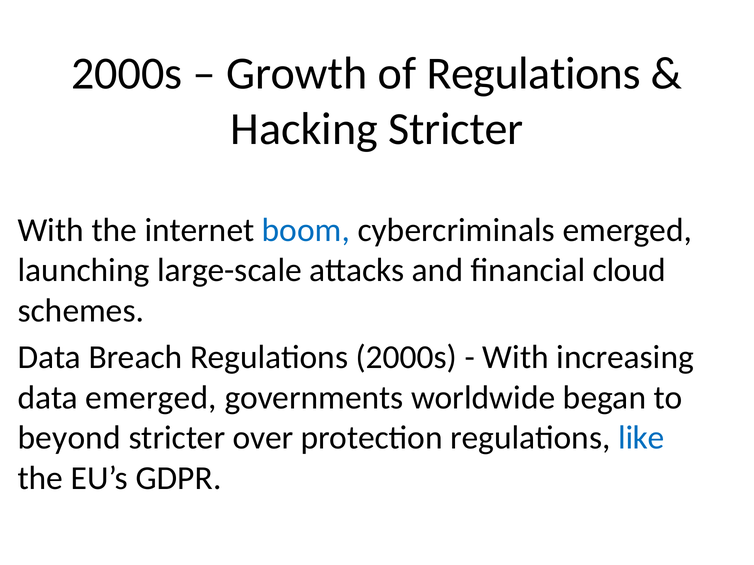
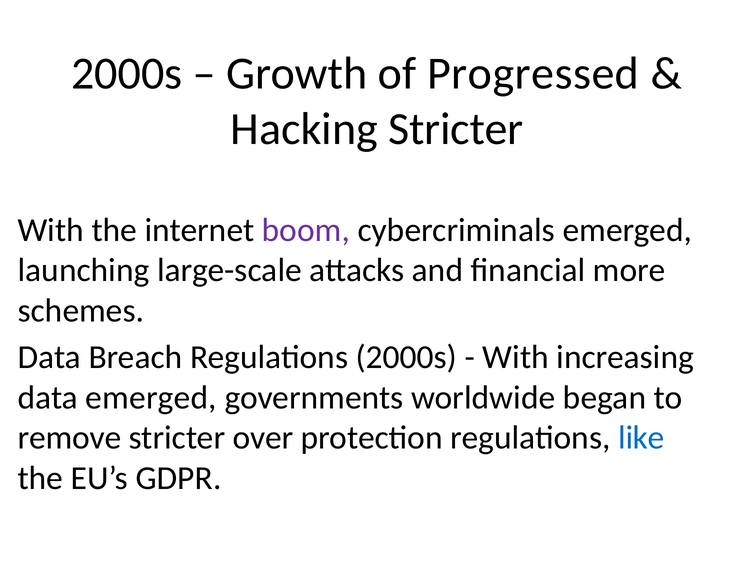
of Regulations: Regulations -> Progressed
boom colour: blue -> purple
cloud: cloud -> more
beyond: beyond -> remove
